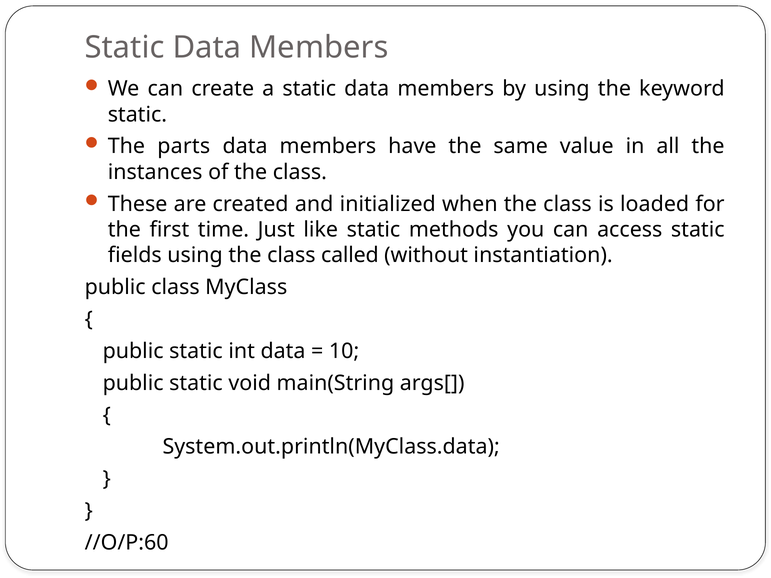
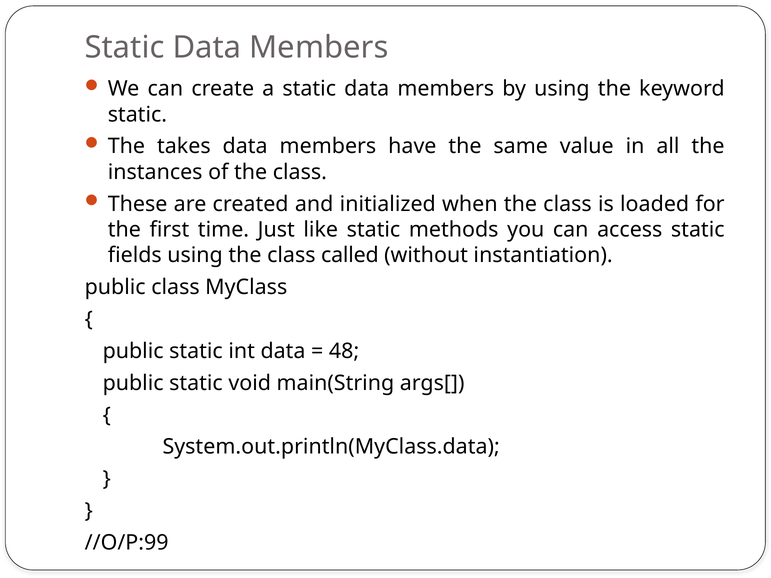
parts: parts -> takes
10: 10 -> 48
//O/P:60: //O/P:60 -> //O/P:99
